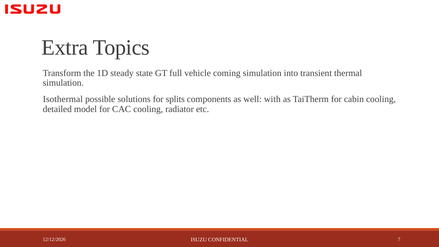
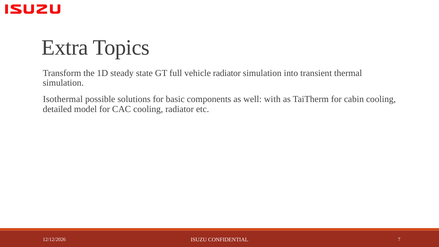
vehicle coming: coming -> radiator
splits: splits -> basic
